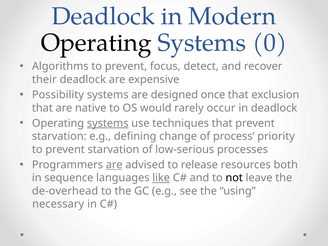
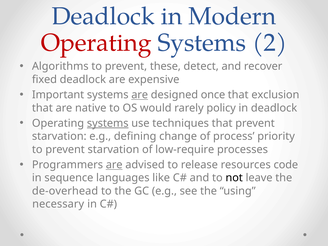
Operating at (96, 43) colour: black -> red
0: 0 -> 2
focus: focus -> these
their: their -> fixed
Possibility: Possibility -> Important
are at (140, 95) underline: none -> present
occur: occur -> policy
low-serious: low-serious -> low-require
both: both -> code
like underline: present -> none
